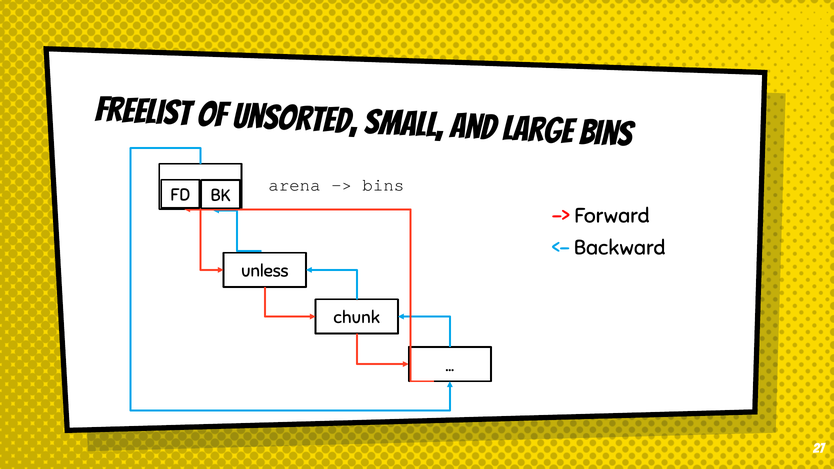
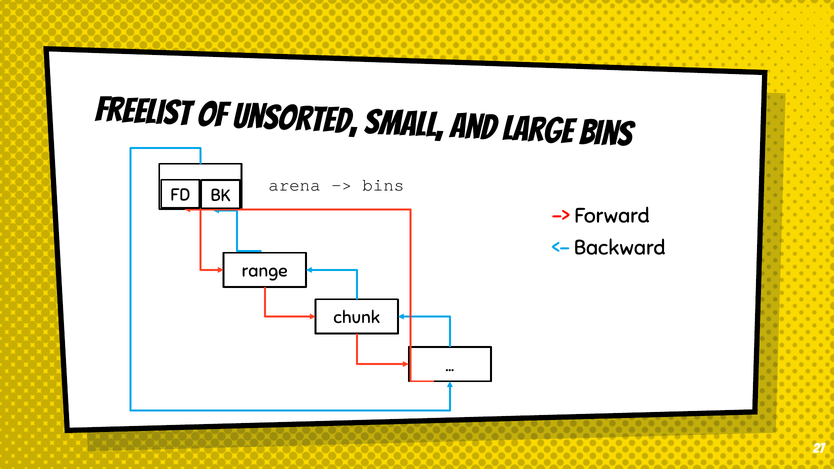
unless: unless -> range
